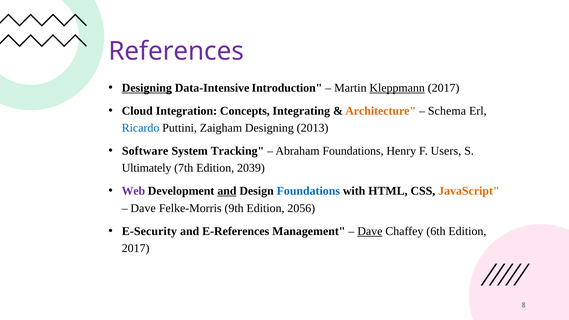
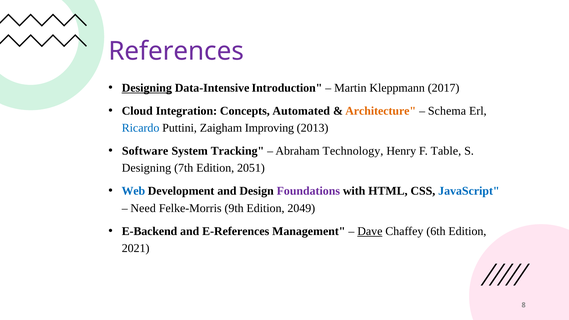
Kleppmann underline: present -> none
Integrating: Integrating -> Automated
Zaigham Designing: Designing -> Improving
Abraham Foundations: Foundations -> Technology
Users: Users -> Table
Ultimately at (147, 168): Ultimately -> Designing
2039: 2039 -> 2051
Web colour: purple -> blue
and at (227, 191) underline: present -> none
Foundations at (308, 191) colour: blue -> purple
JavaScript colour: orange -> blue
Dave at (143, 208): Dave -> Need
2056: 2056 -> 2049
E-Security: E-Security -> E-Backend
2017 at (136, 248): 2017 -> 2021
